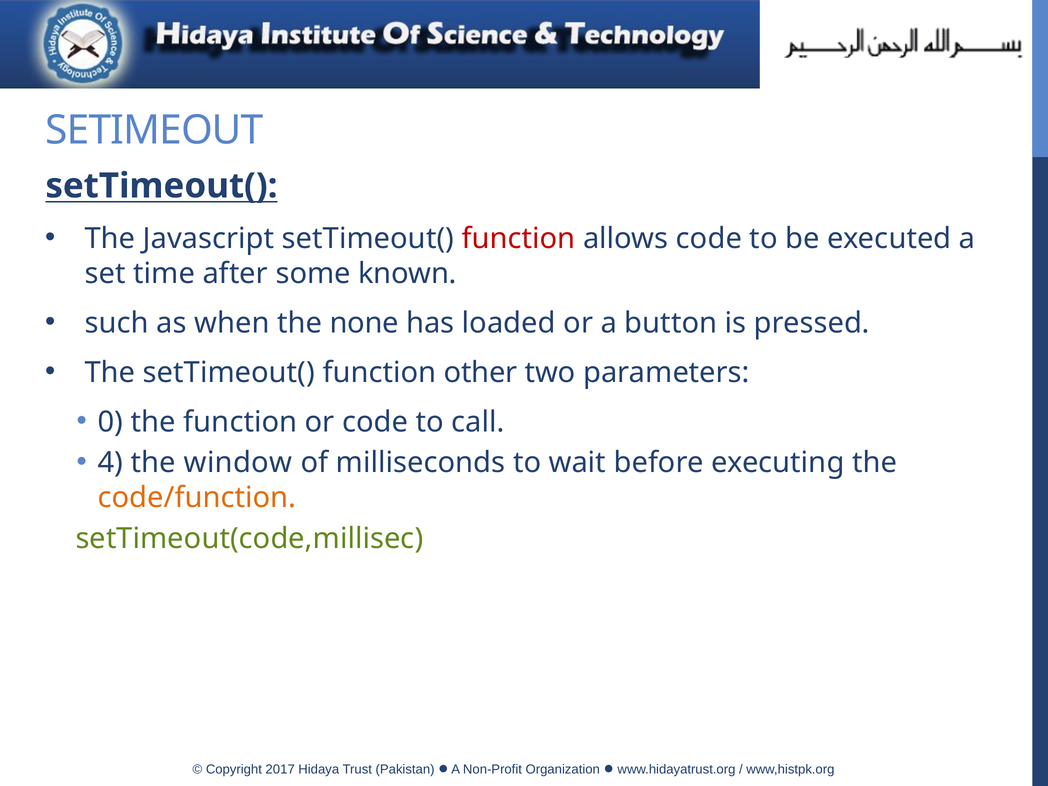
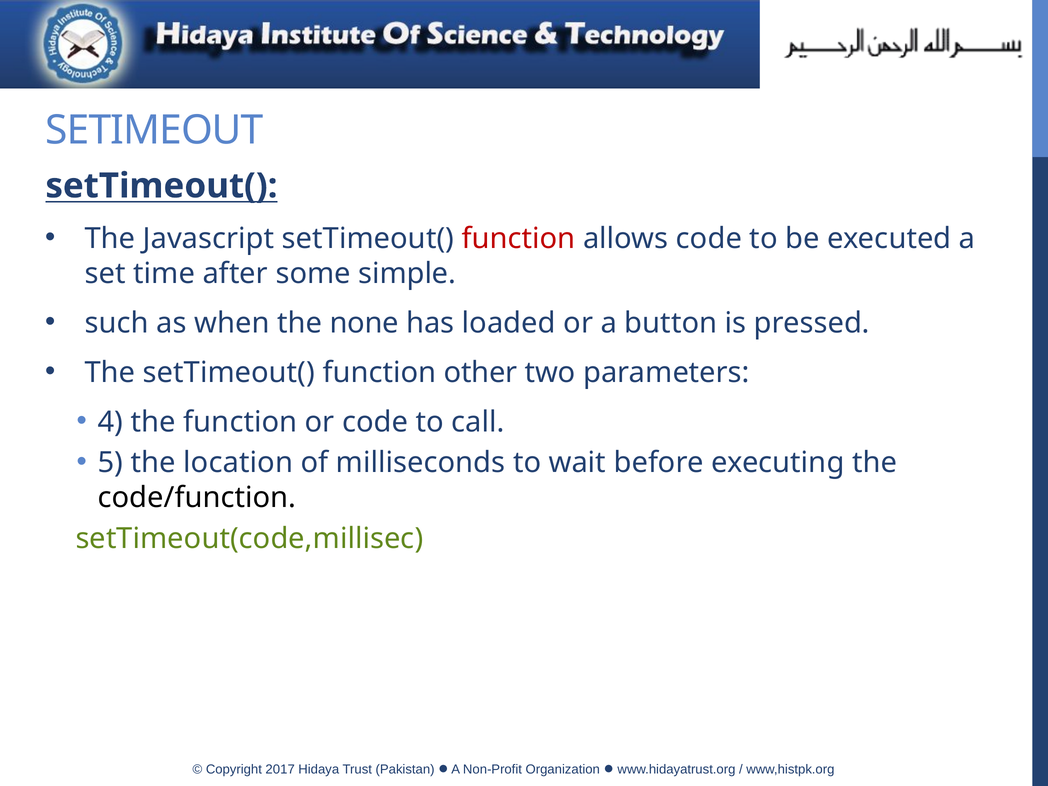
known: known -> simple
0: 0 -> 4
4: 4 -> 5
window: window -> location
code/function colour: orange -> black
